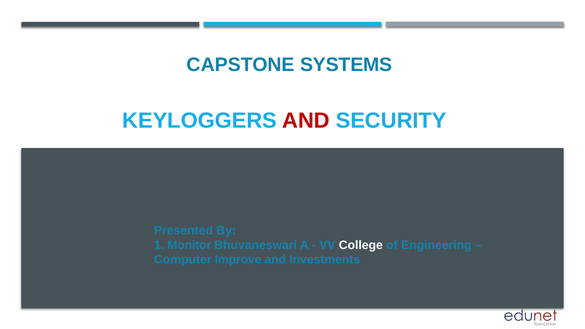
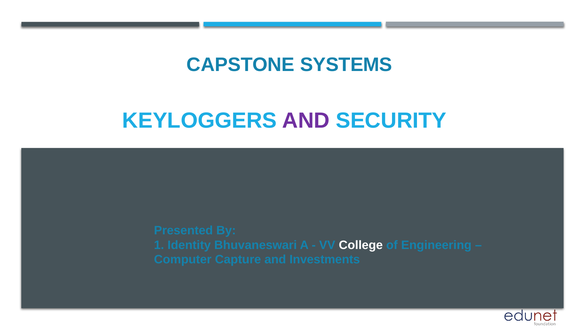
AND at (306, 120) colour: red -> purple
Monitor: Monitor -> Identity
Improve: Improve -> Capture
